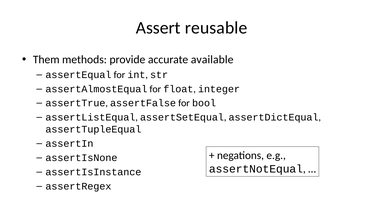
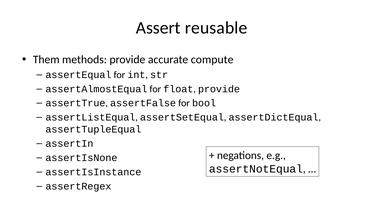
available: available -> compute
float integer: integer -> provide
